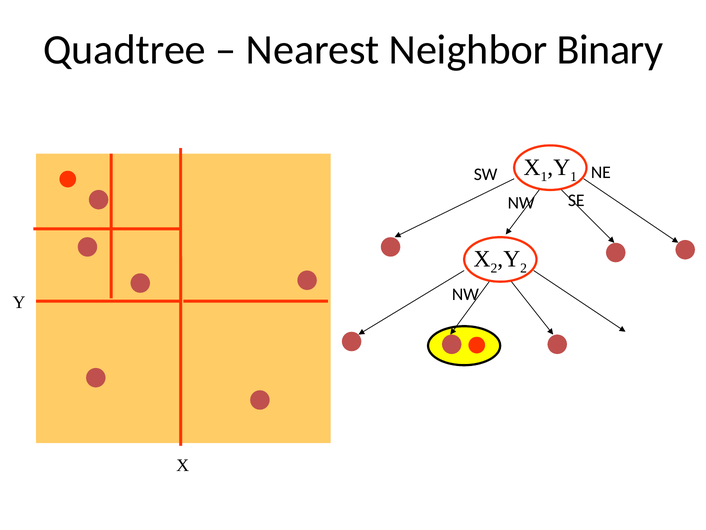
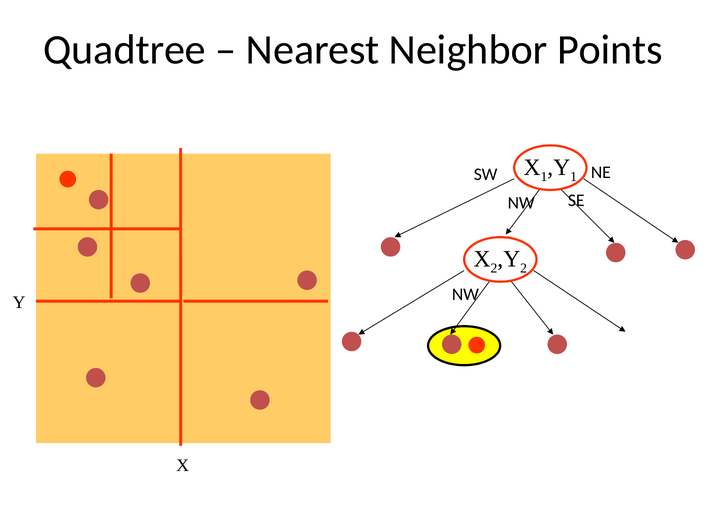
Binary: Binary -> Points
